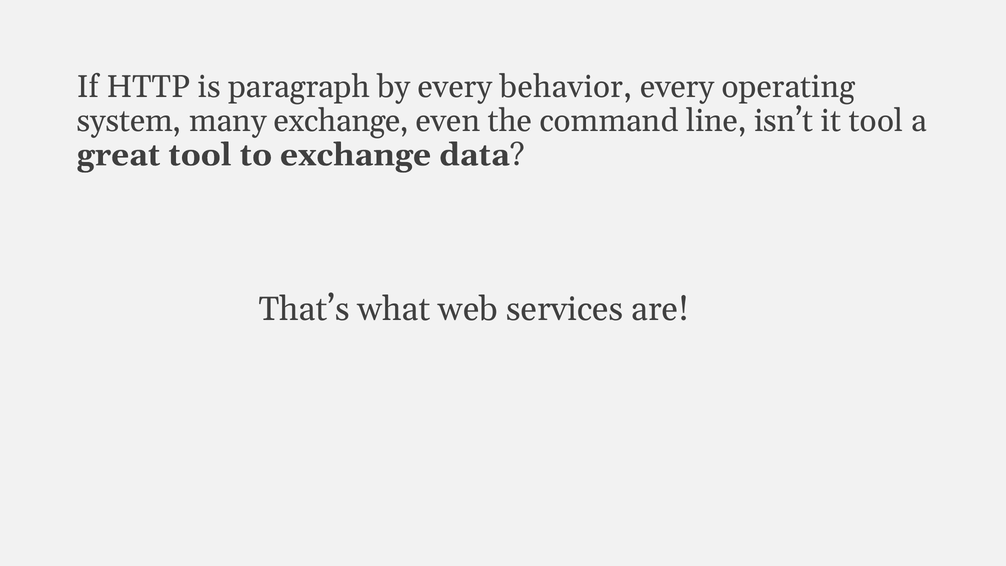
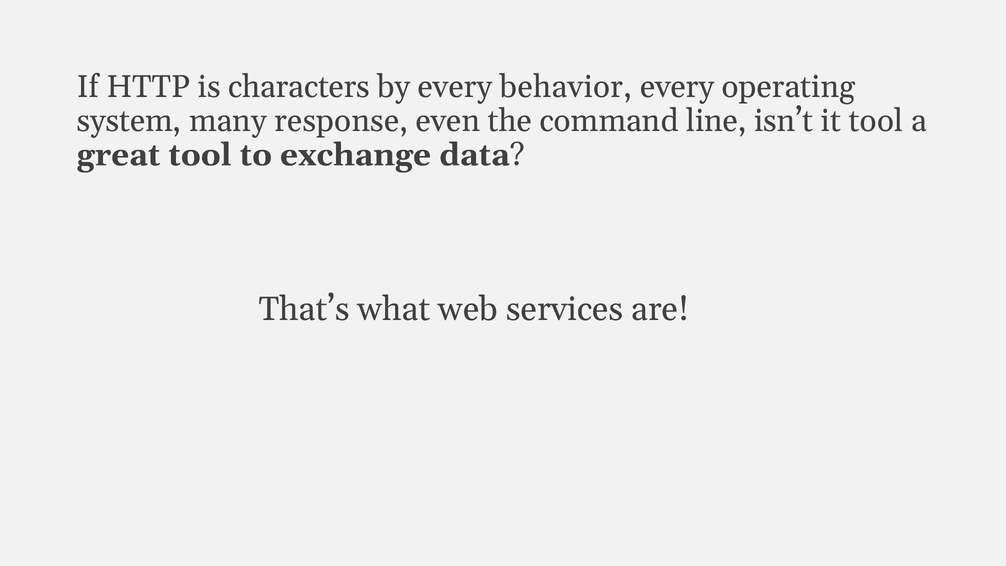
paragraph: paragraph -> characters
many exchange: exchange -> response
